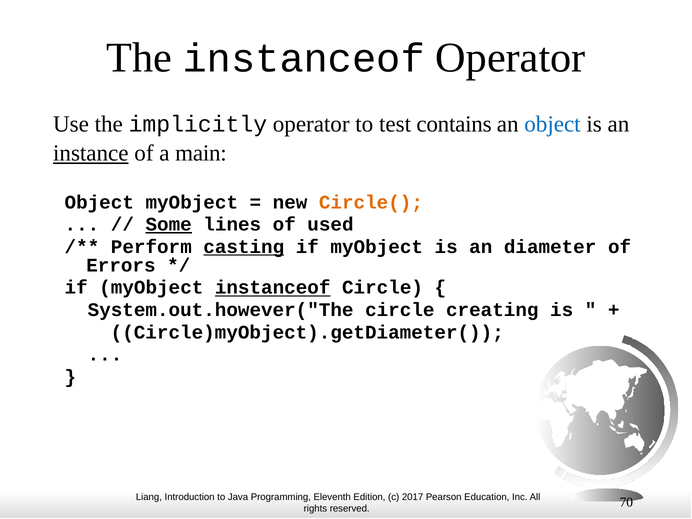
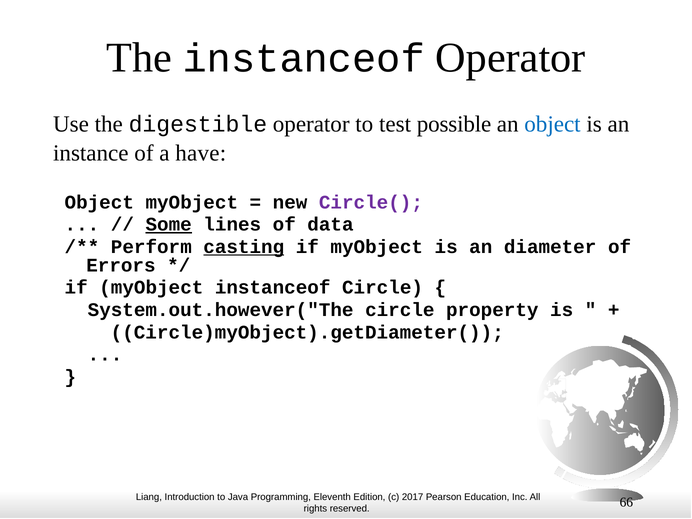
implicitly: implicitly -> digestible
contains: contains -> possible
instance underline: present -> none
main: main -> have
Circle( colour: orange -> purple
used: used -> data
instanceof at (273, 288) underline: present -> none
creating: creating -> property
70: 70 -> 66
